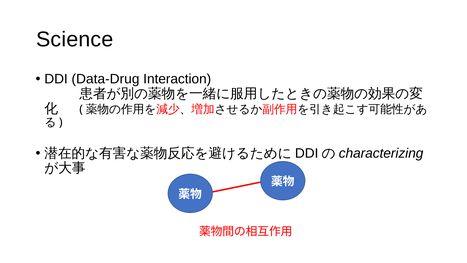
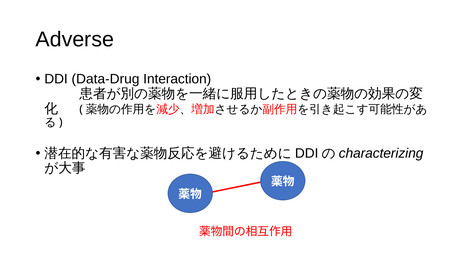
Science: Science -> Adverse
